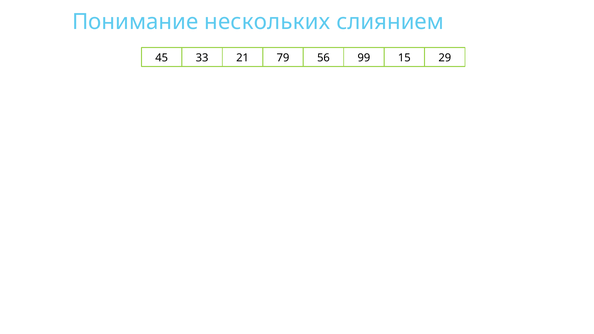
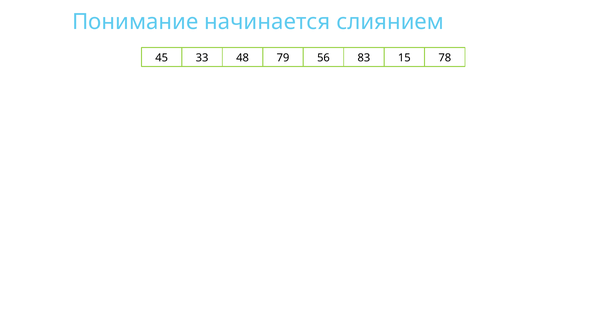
нескольких: нескольких -> начинается
21: 21 -> 48
99: 99 -> 83
29: 29 -> 78
